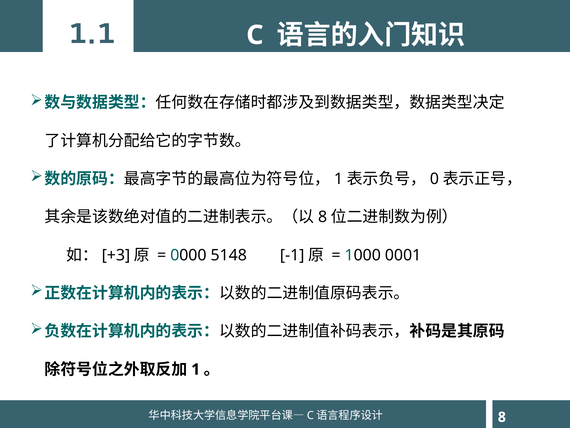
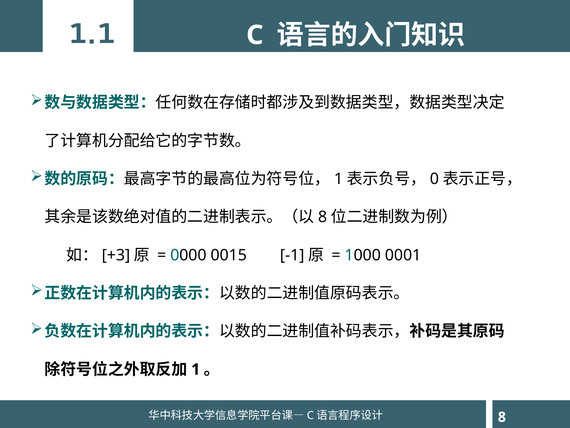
5148: 5148 -> 0015
